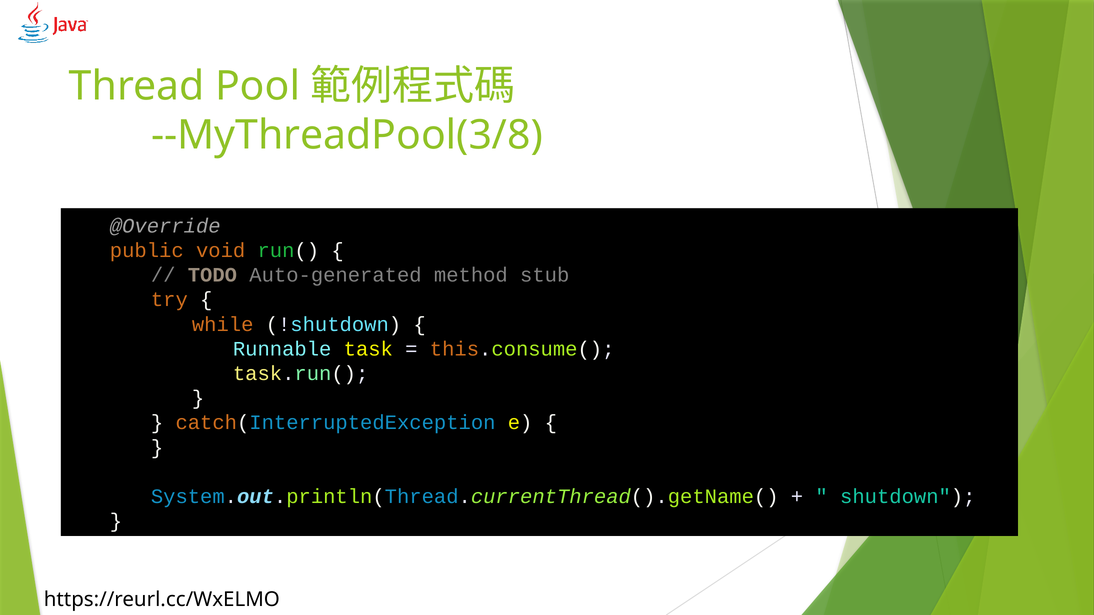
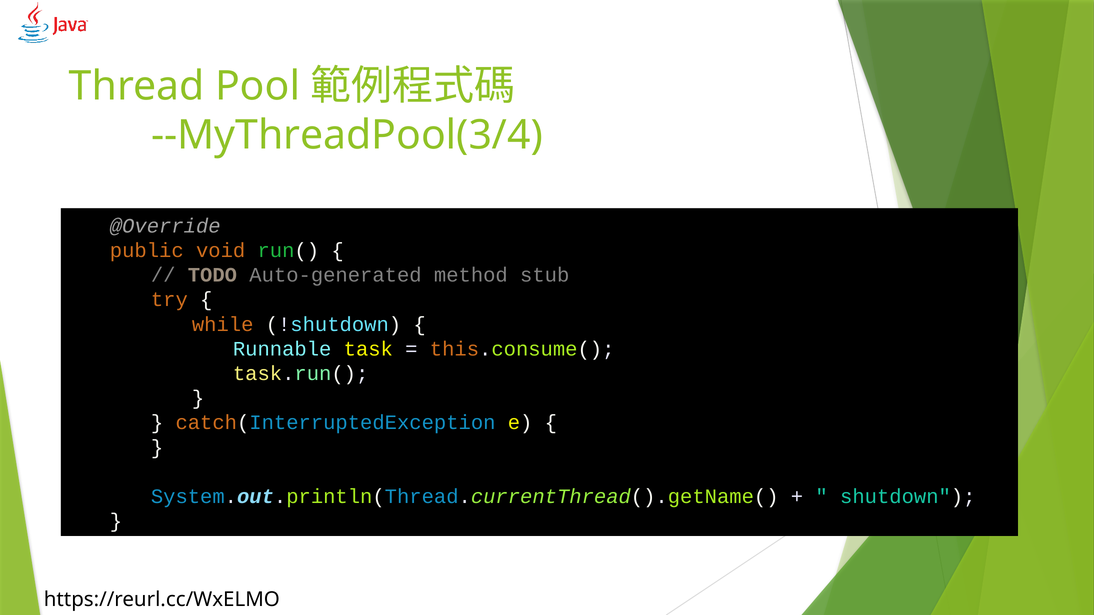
--MyThreadPool(3/8: --MyThreadPool(3/8 -> --MyThreadPool(3/4
